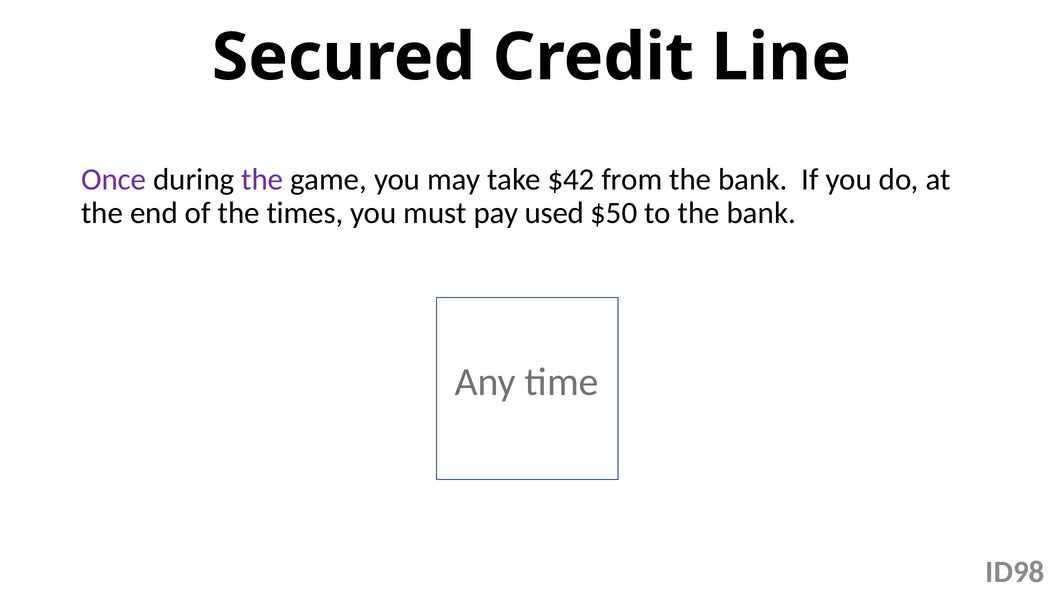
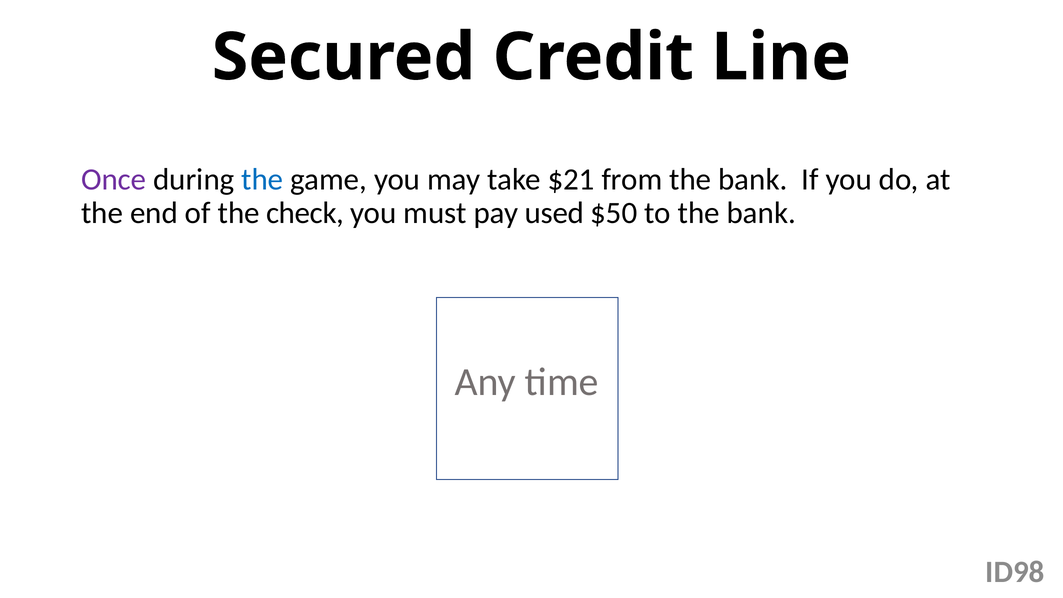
the at (262, 180) colour: purple -> blue
$42: $42 -> $21
times: times -> check
